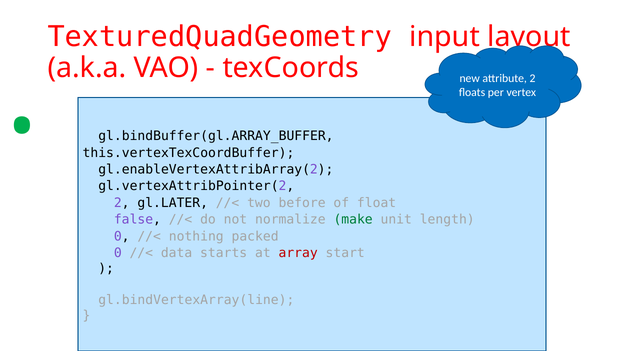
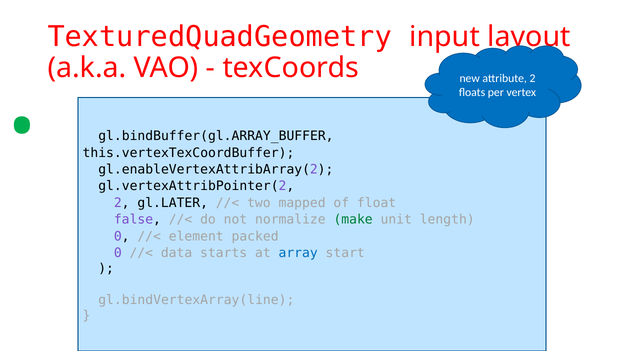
before: before -> mapped
nothing: nothing -> element
array colour: red -> blue
